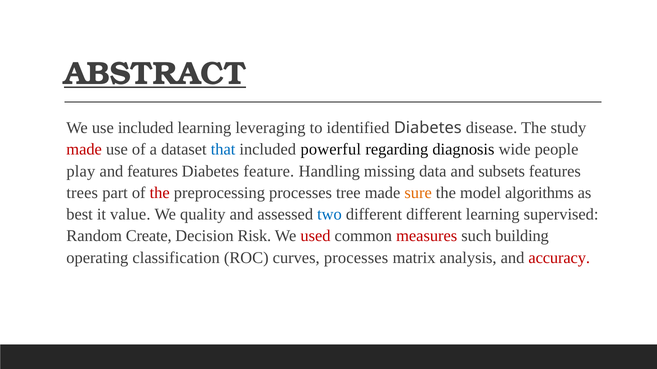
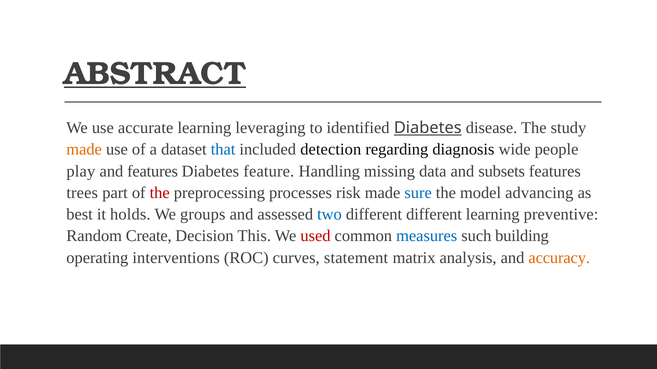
use included: included -> accurate
Diabetes at (428, 128) underline: none -> present
made at (84, 150) colour: red -> orange
powerful: powerful -> detection
tree: tree -> risk
sure colour: orange -> blue
algorithms: algorithms -> advancing
value: value -> holds
quality: quality -> groups
supervised: supervised -> preventive
Risk: Risk -> This
measures colour: red -> blue
classification: classification -> interventions
curves processes: processes -> statement
accuracy colour: red -> orange
